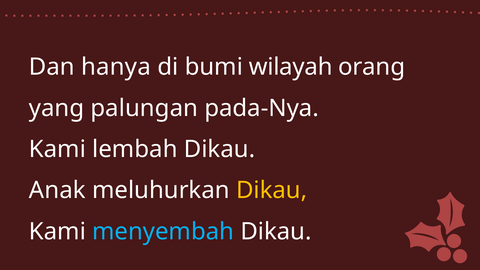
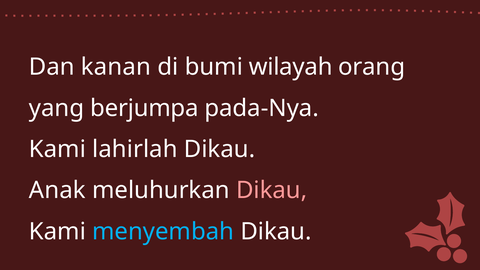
hanya: hanya -> kanan
palungan: palungan -> berjumpa
lembah: lembah -> lahirlah
Dikau at (272, 190) colour: yellow -> pink
